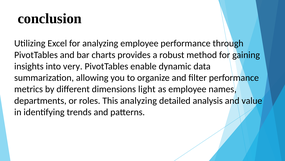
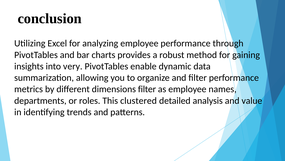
dimensions light: light -> filter
This analyzing: analyzing -> clustered
